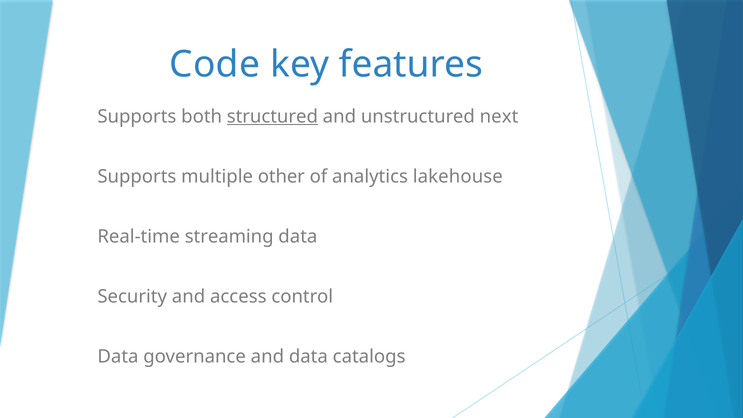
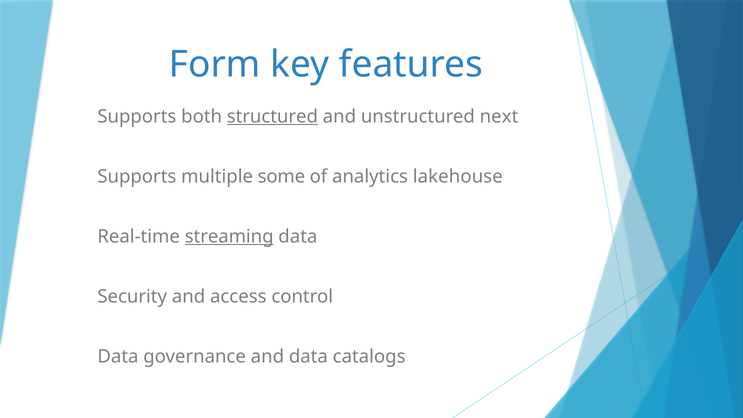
Code: Code -> Form
other: other -> some
streaming underline: none -> present
